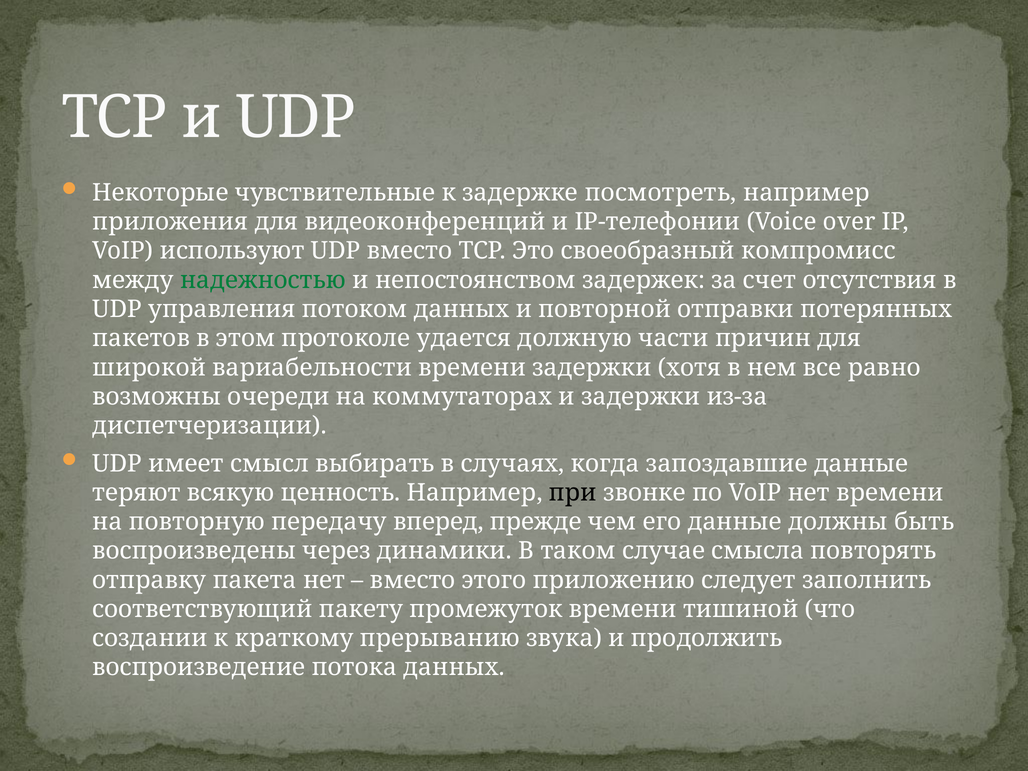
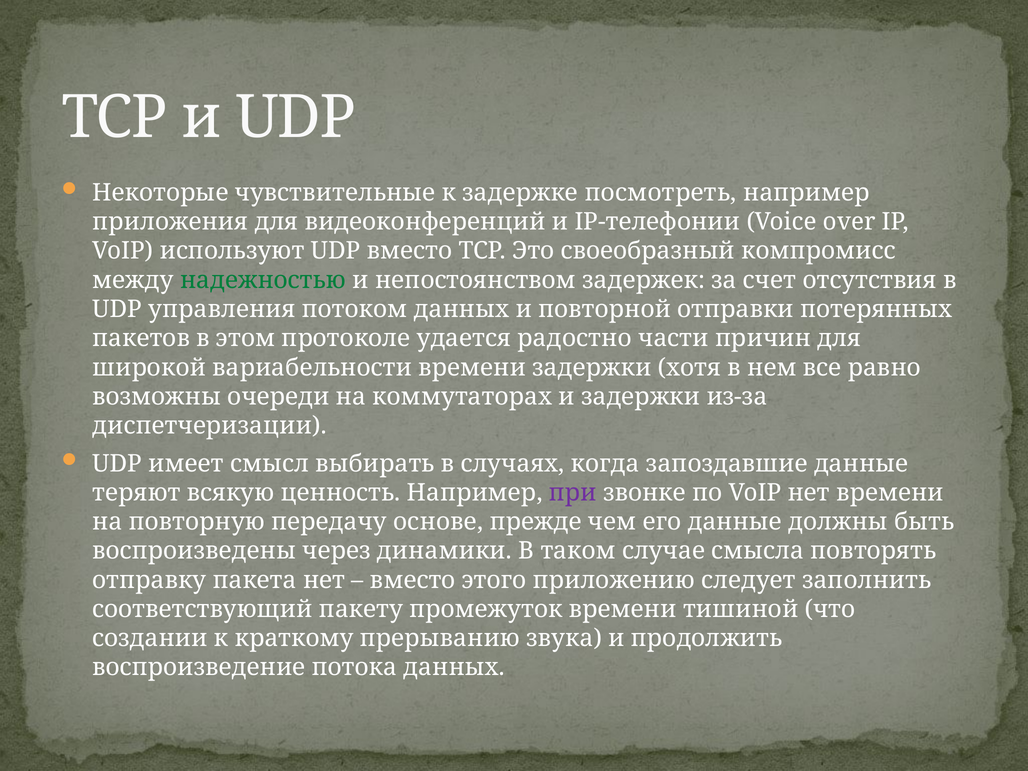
должную: должную -> радостно
при colour: black -> purple
вперед: вперед -> основе
